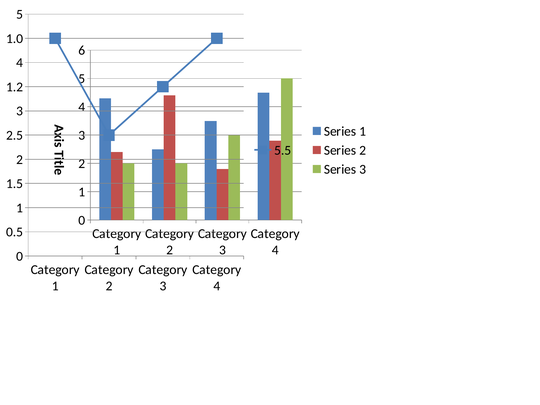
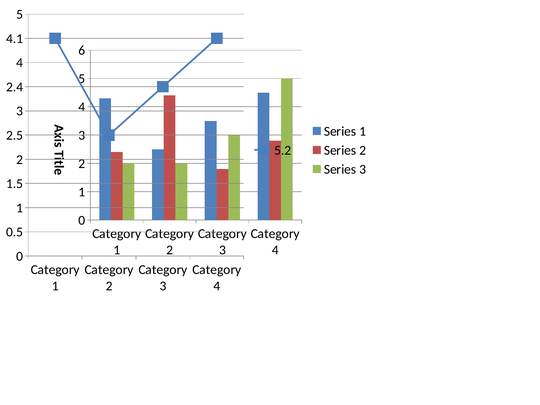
1.0: 1.0 -> 4.1
1.2: 1.2 -> 2.4
5.5: 5.5 -> 5.2
